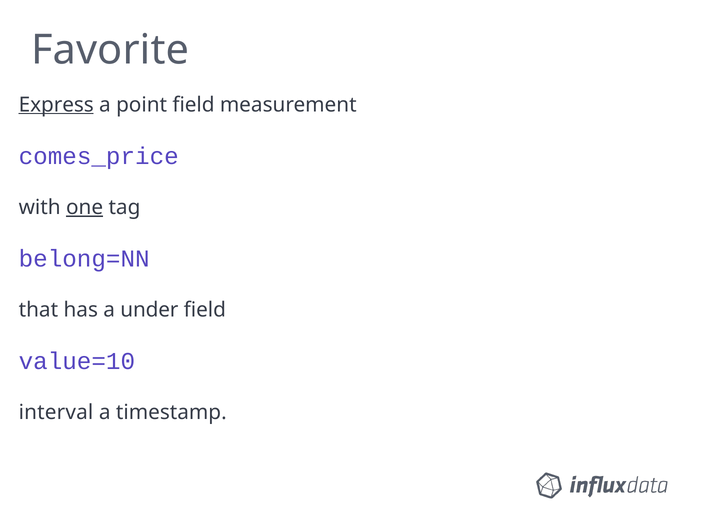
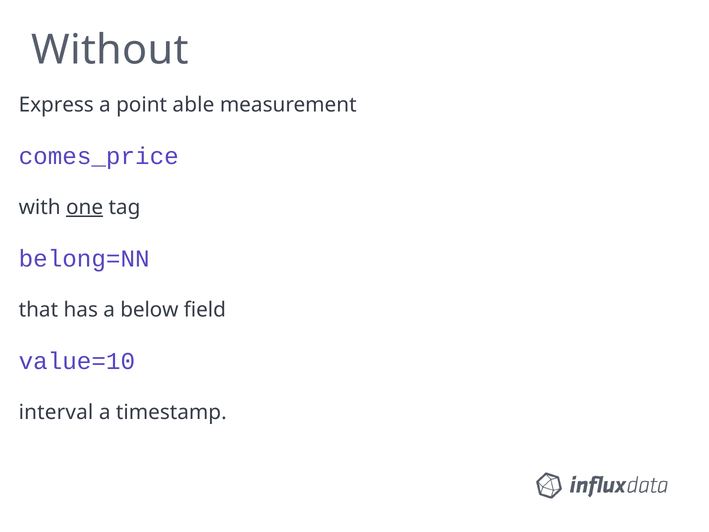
Favorite: Favorite -> Without
Express underline: present -> none
point field: field -> able
under: under -> below
